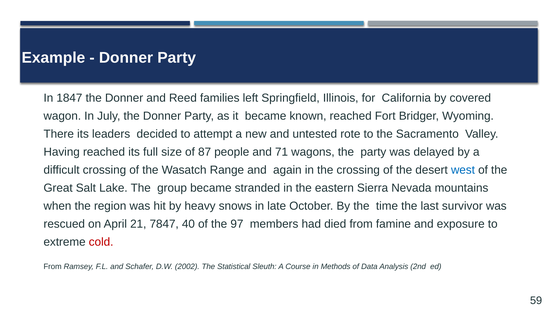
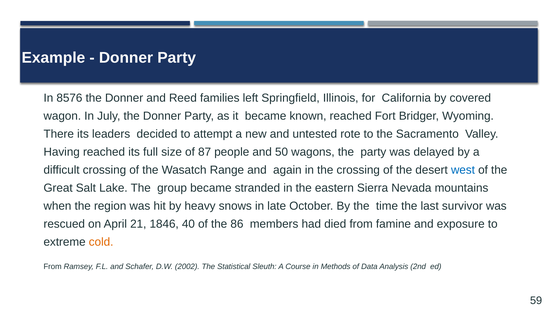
1847: 1847 -> 8576
71: 71 -> 50
7847: 7847 -> 1846
97: 97 -> 86
cold colour: red -> orange
